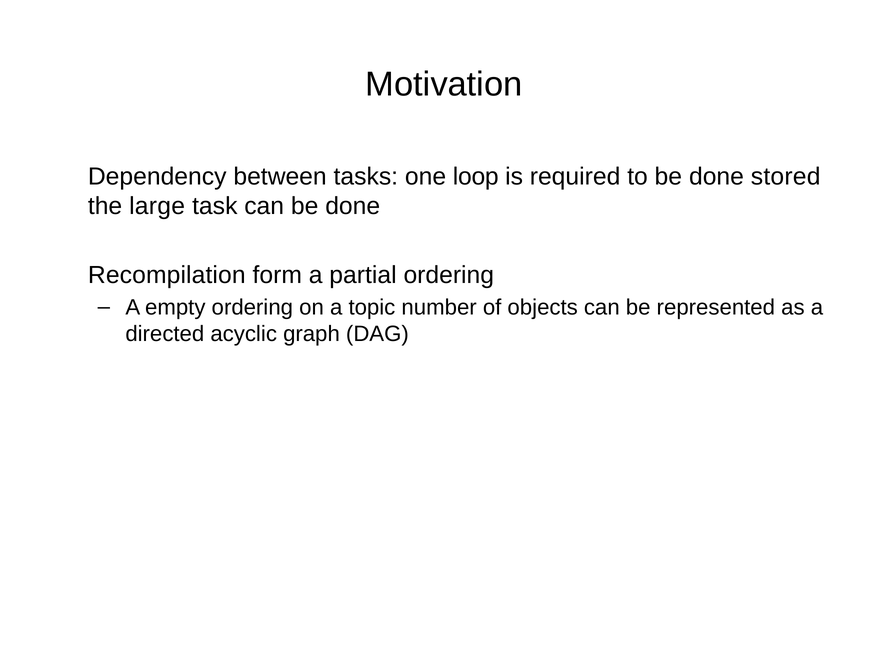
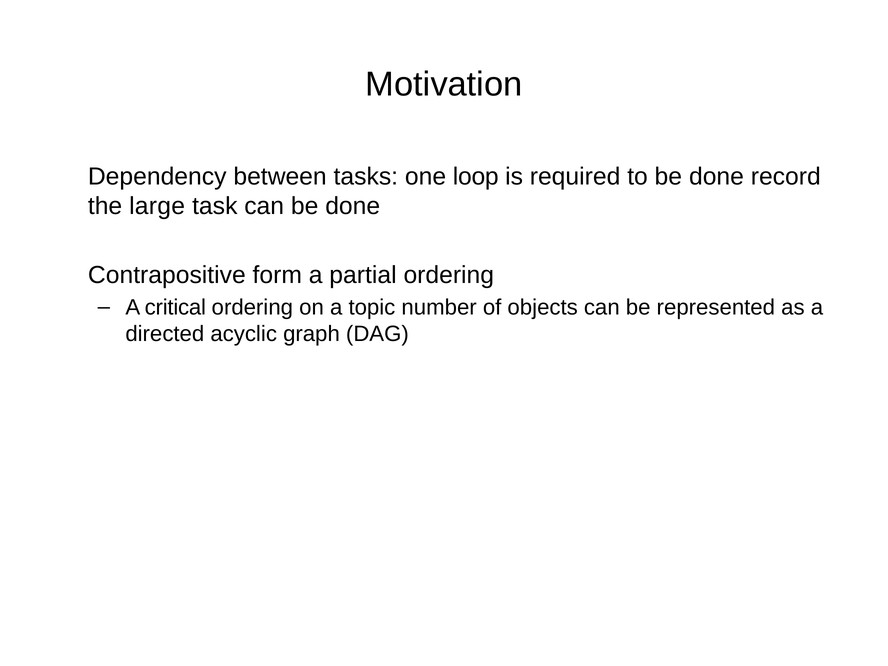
stored: stored -> record
Recompilation: Recompilation -> Contrapositive
empty: empty -> critical
